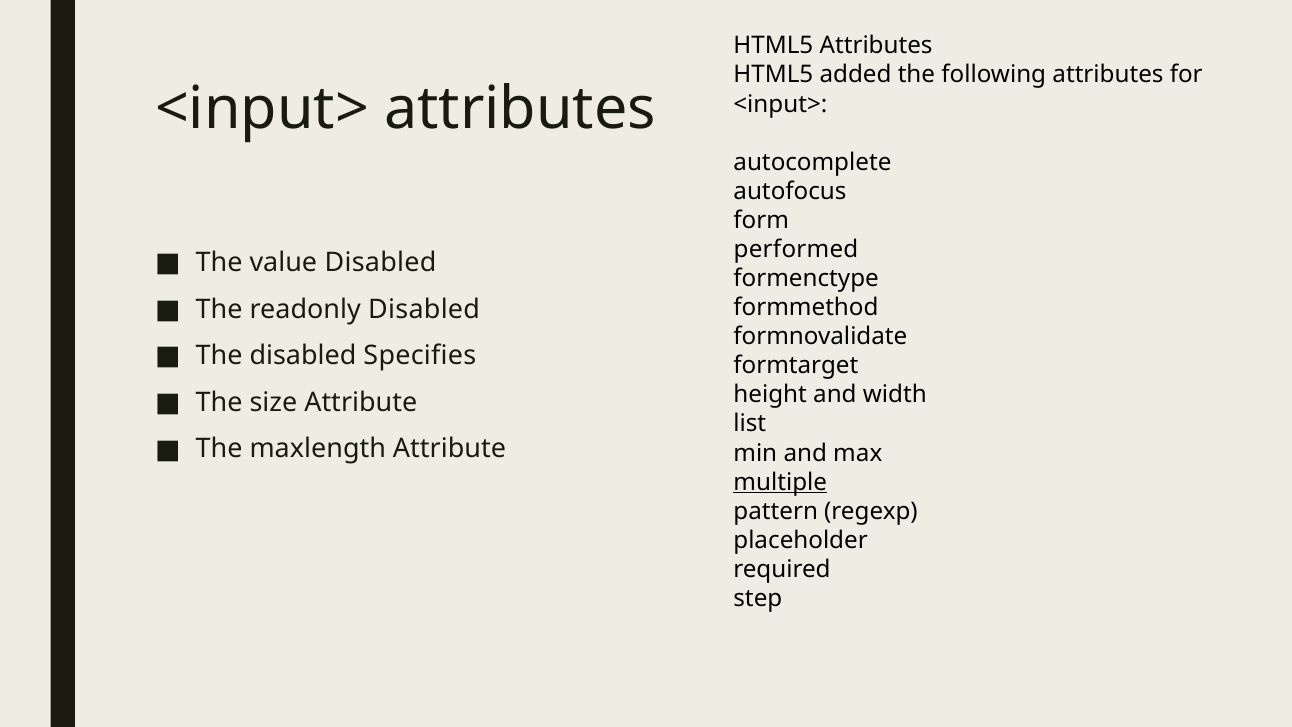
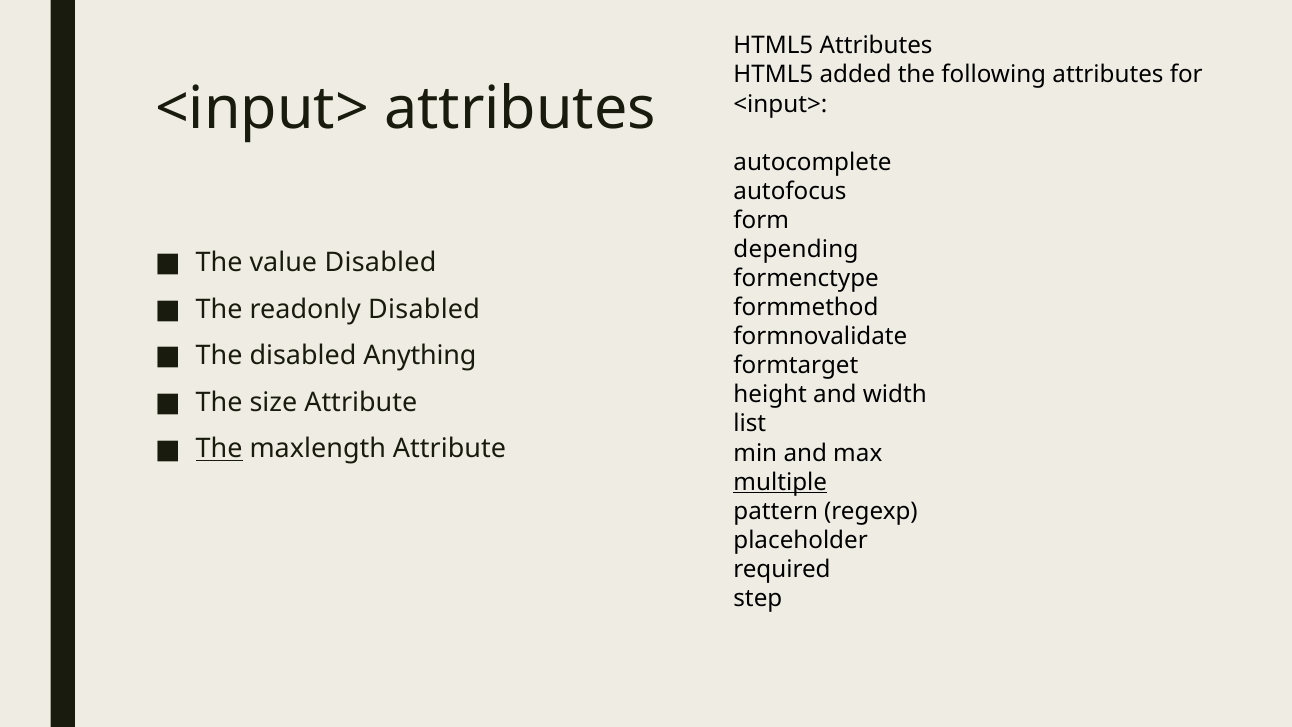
performed: performed -> depending
Specifies: Specifies -> Anything
The at (219, 449) underline: none -> present
